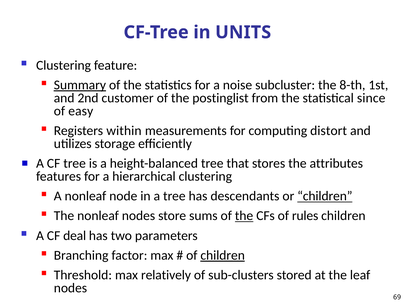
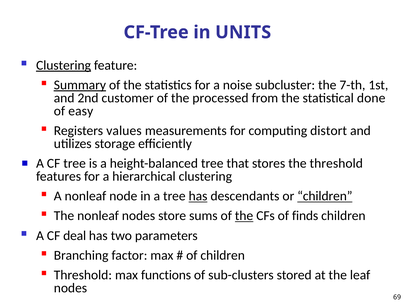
Clustering at (64, 65) underline: none -> present
8-th: 8-th -> 7-th
postinglist: postinglist -> processed
since: since -> done
within: within -> values
the attributes: attributes -> threshold
has at (198, 196) underline: none -> present
rules: rules -> finds
children at (223, 255) underline: present -> none
relatively: relatively -> functions
